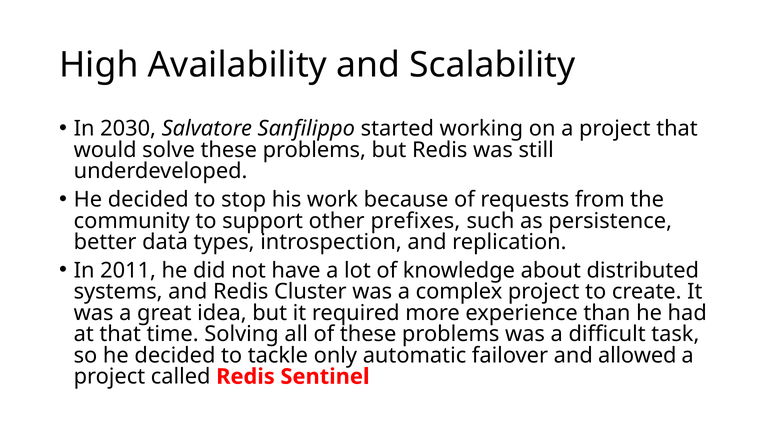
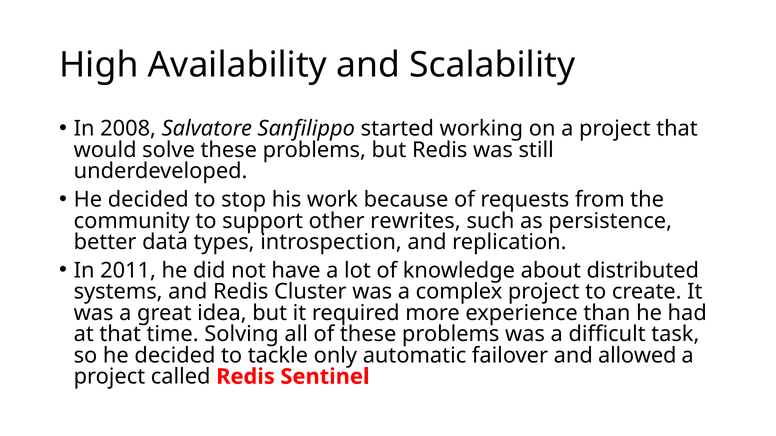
2030: 2030 -> 2008
prefixes: prefixes -> rewrites
